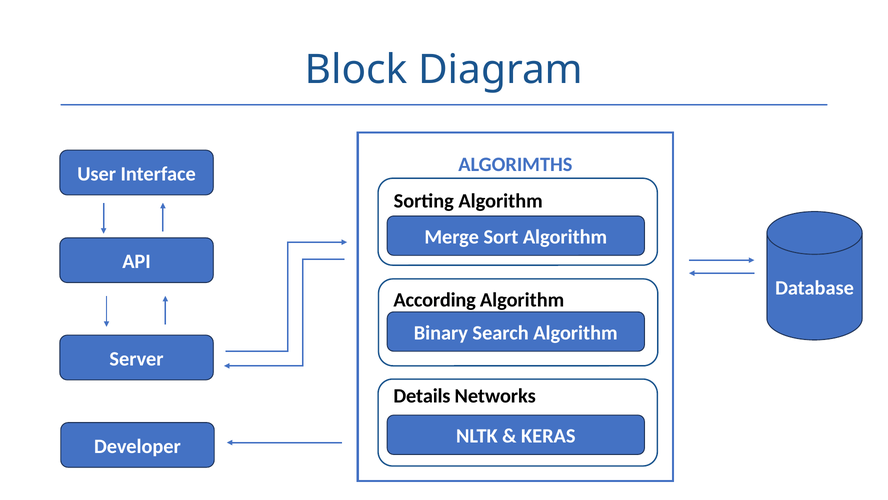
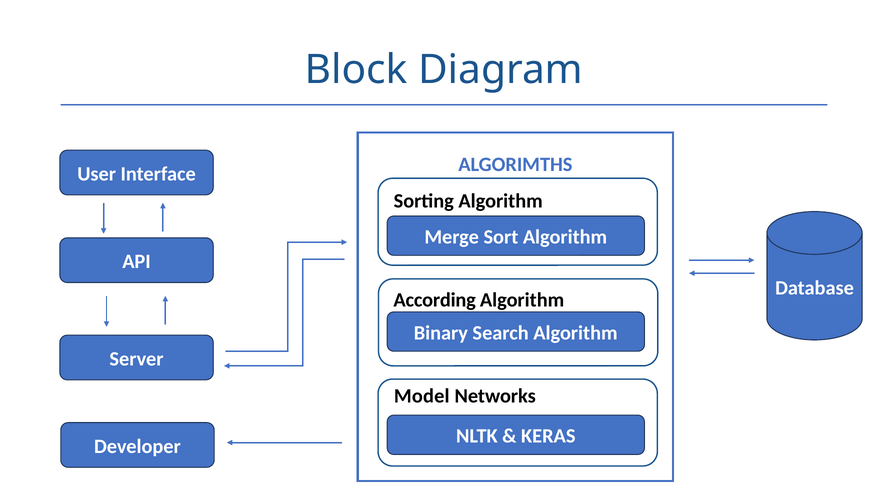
Details: Details -> Model
